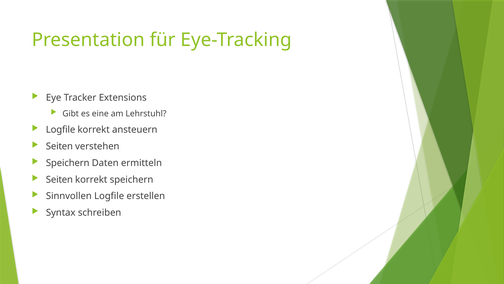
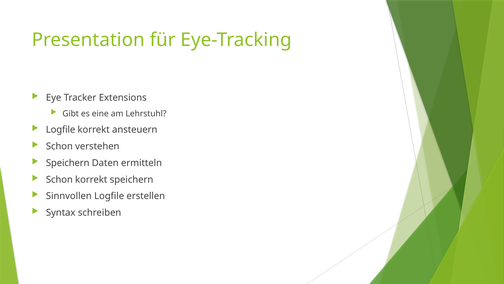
Seiten at (59, 146): Seiten -> Schon
Seiten at (59, 179): Seiten -> Schon
